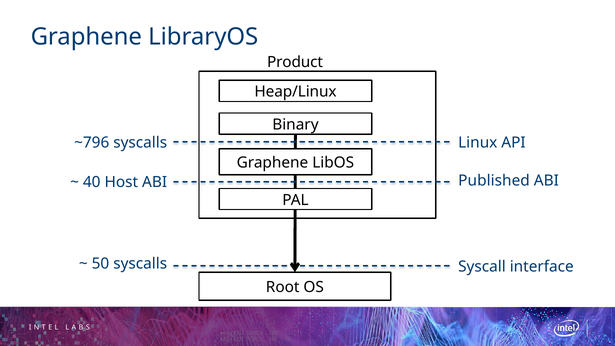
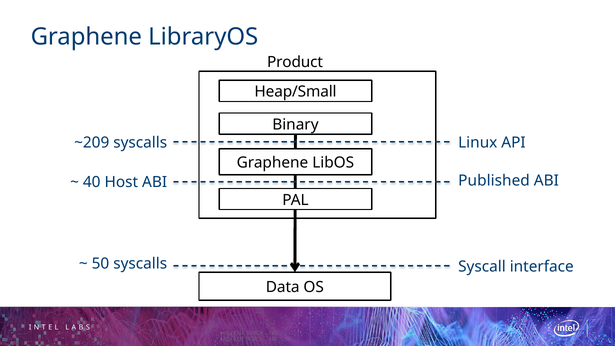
Heap/Linux: Heap/Linux -> Heap/Small
~796: ~796 -> ~209
Root: Root -> Data
